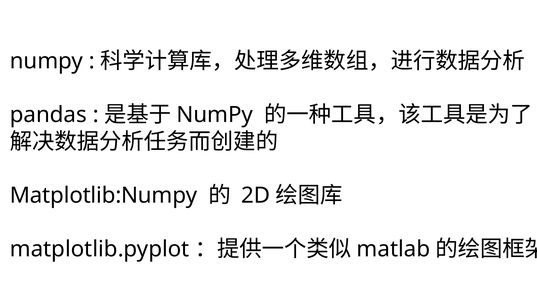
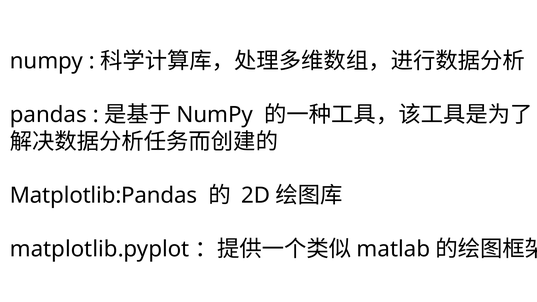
Matplotlib:Numpy: Matplotlib:Numpy -> Matplotlib:Pandas
